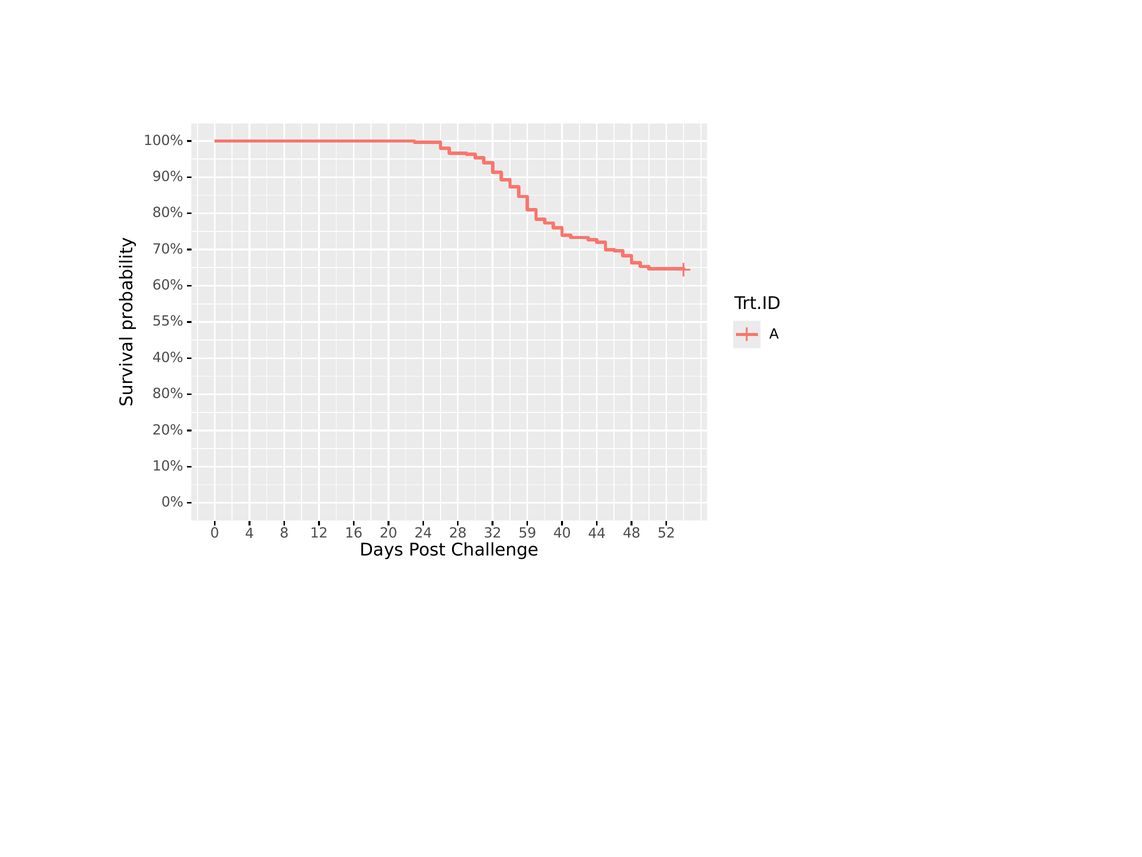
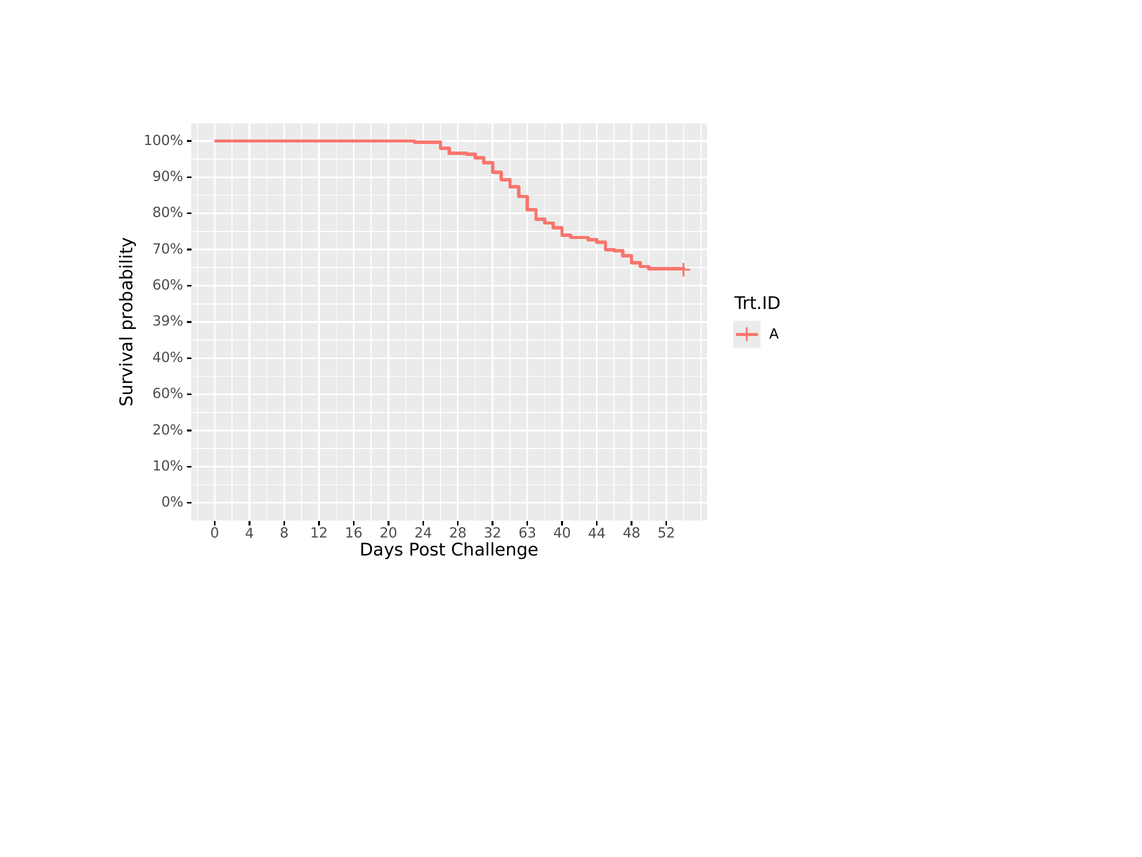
55%: 55% -> 39%
80% at (168, 394): 80% -> 60%
59: 59 -> 63
